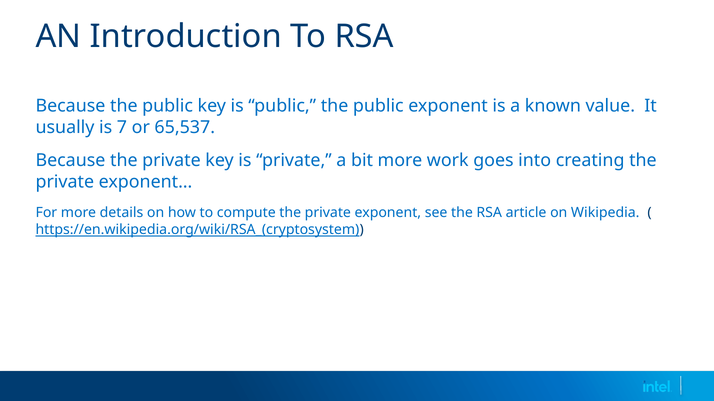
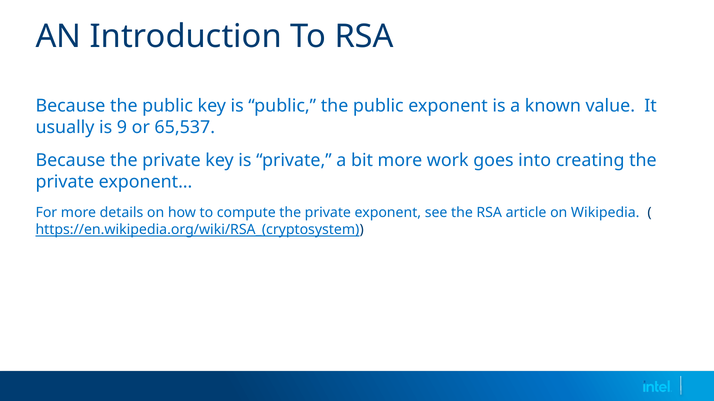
7: 7 -> 9
